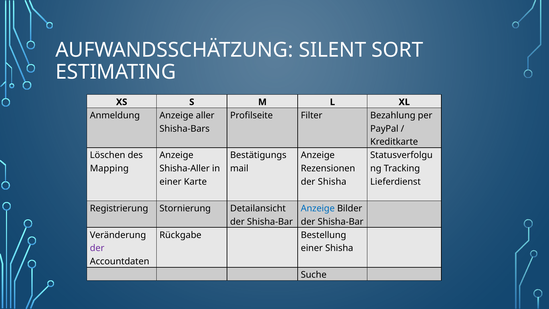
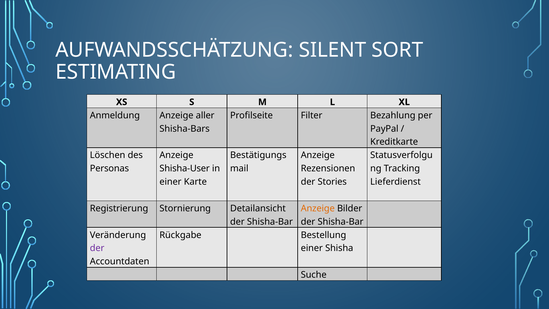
Mapping: Mapping -> Personas
Shisha-Aller: Shisha-Aller -> Shisha-User
der Shisha: Shisha -> Stories
Anzeige at (318, 208) colour: blue -> orange
